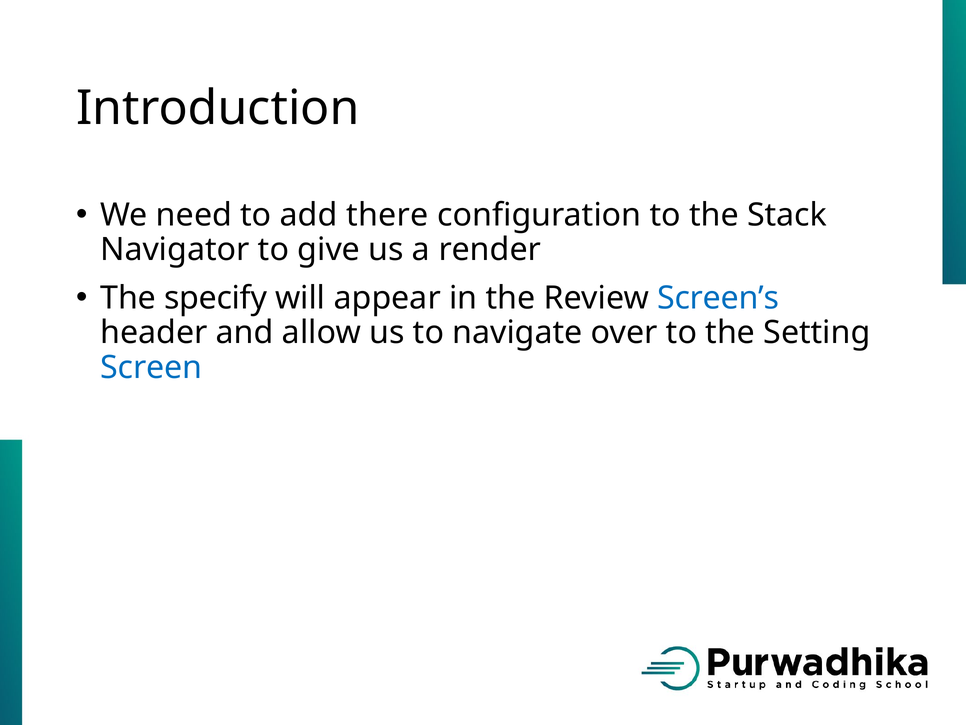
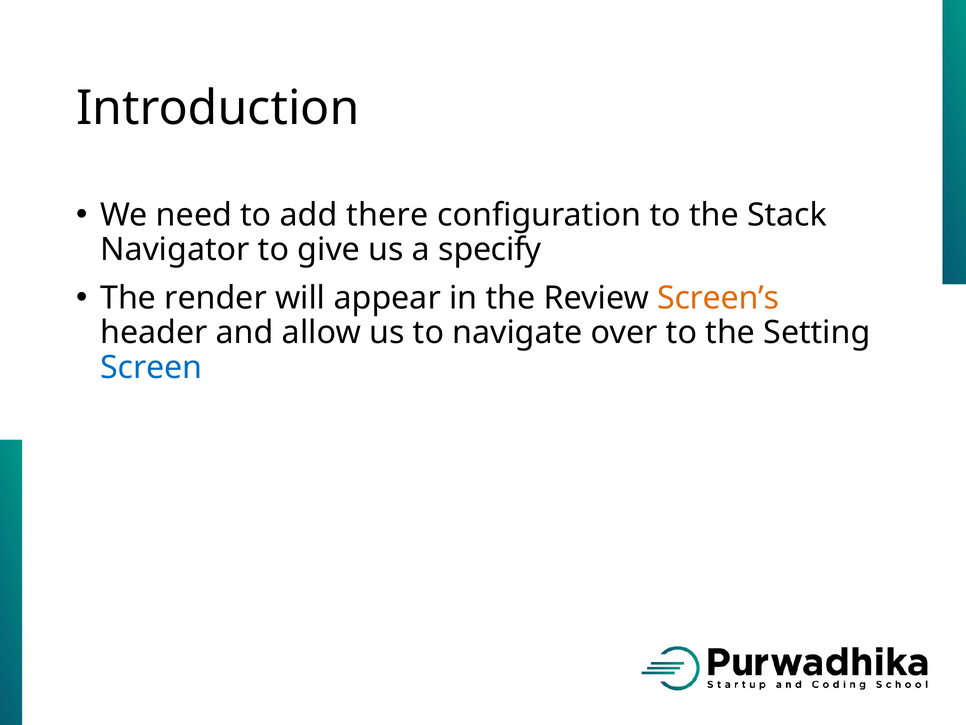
render: render -> specify
specify: specify -> render
Screen’s colour: blue -> orange
